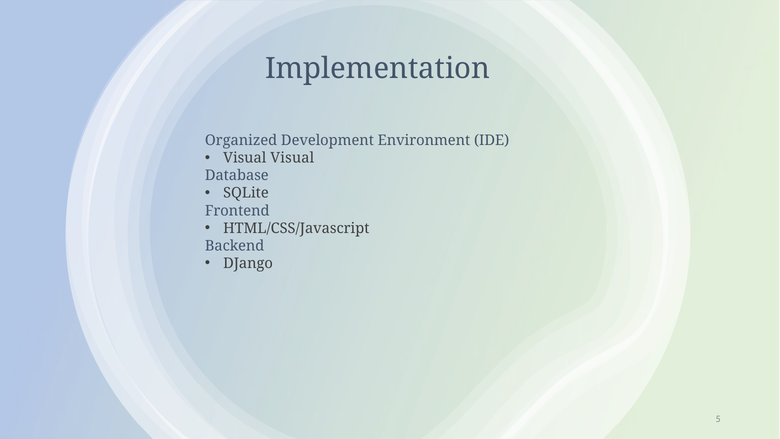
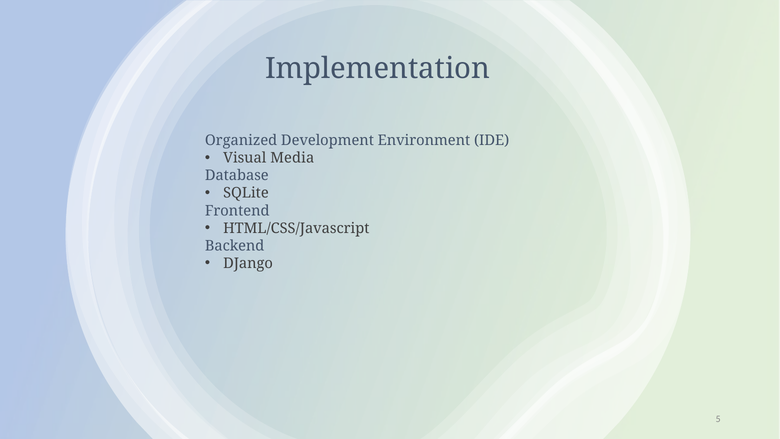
Visual Visual: Visual -> Media
